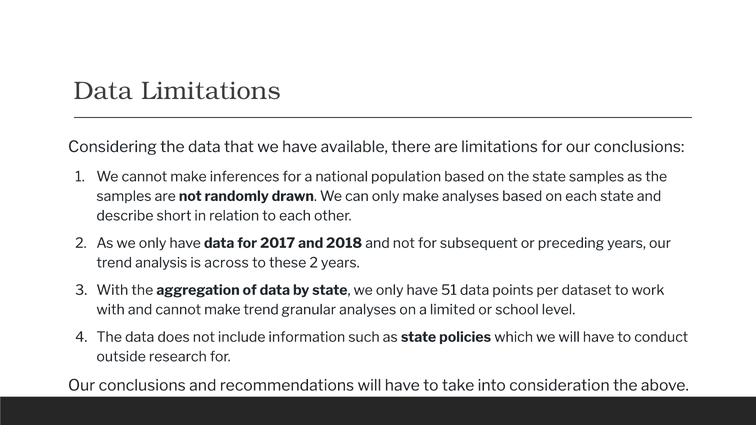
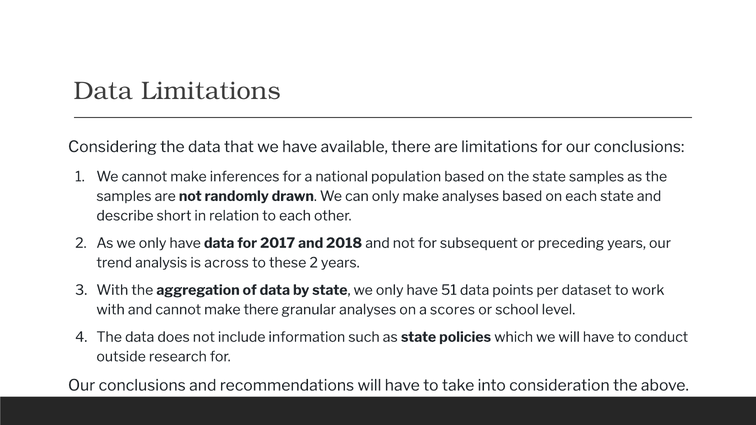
make trend: trend -> there
limited: limited -> scores
